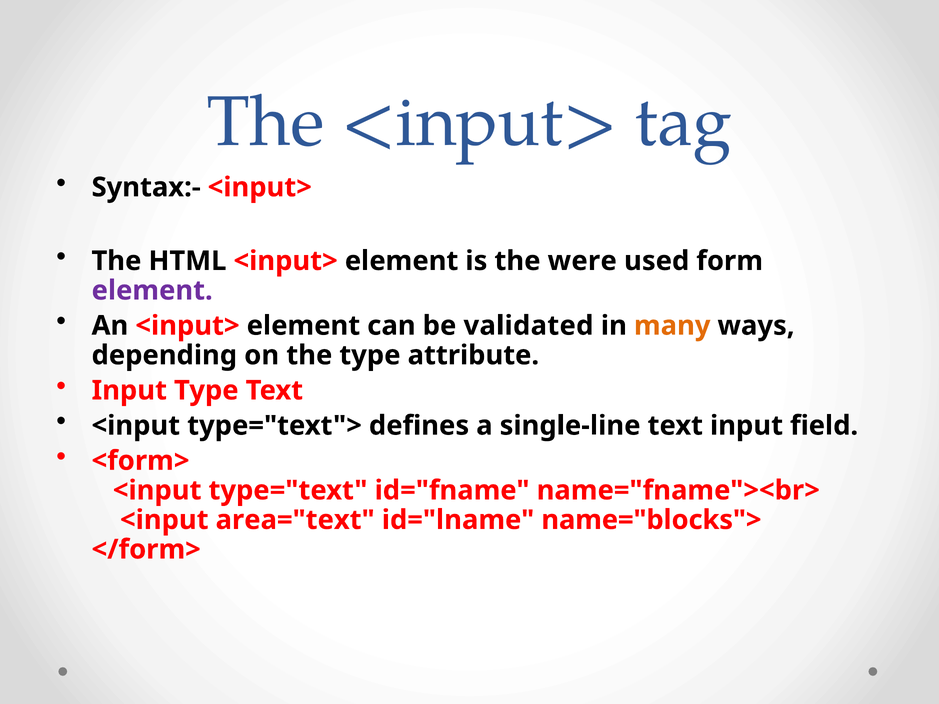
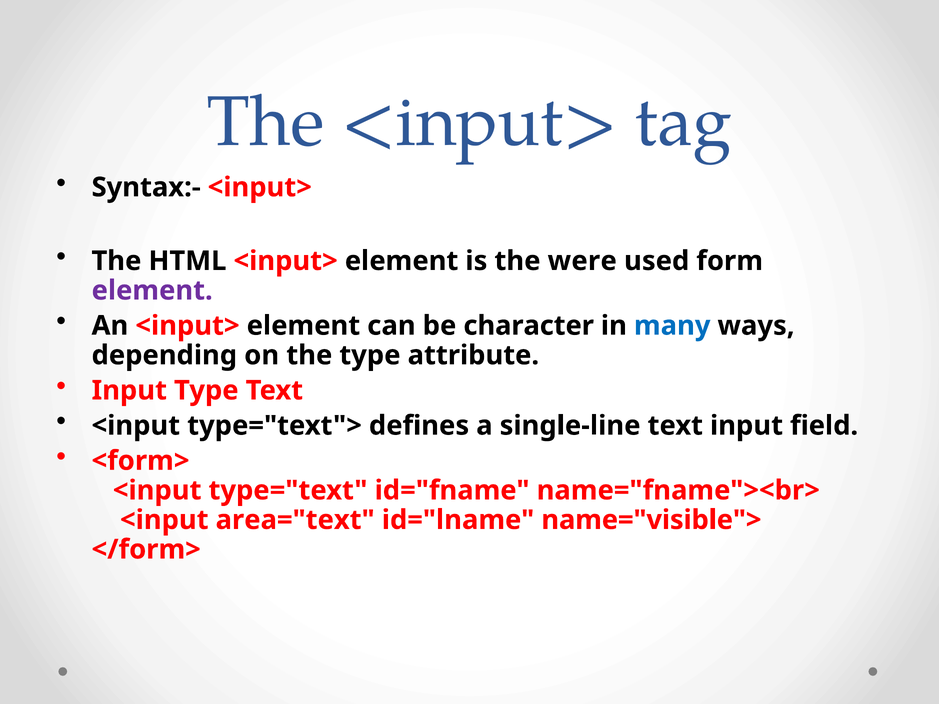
validated: validated -> character
many colour: orange -> blue
name="blocks">: name="blocks"> -> name="visible">
